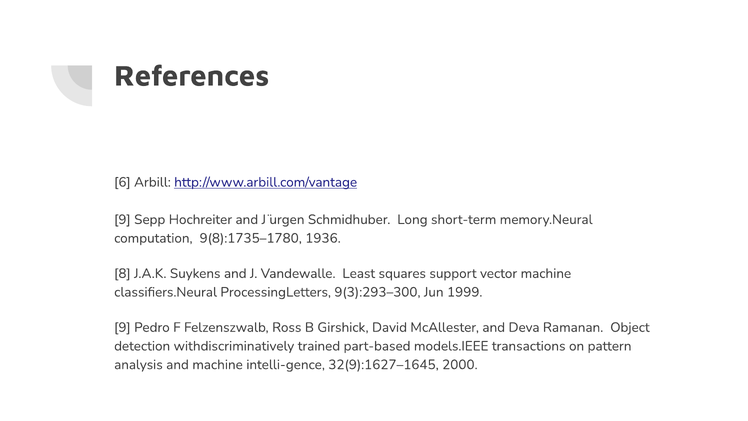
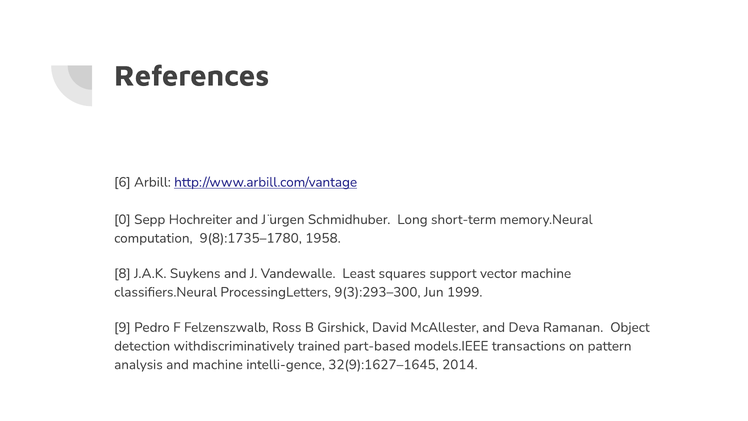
9 at (122, 219): 9 -> 0
1936: 1936 -> 1958
2000: 2000 -> 2014
